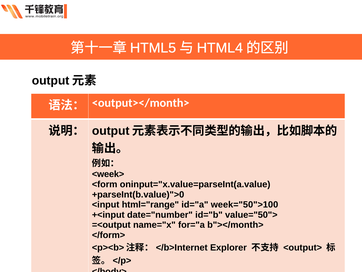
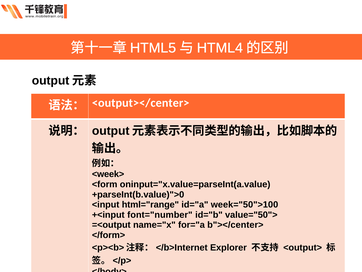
<output></month>: <output></month> -> <output></center>
date="number: date="number -> font="number
b"></month>: b"></month> -> b"></center>
